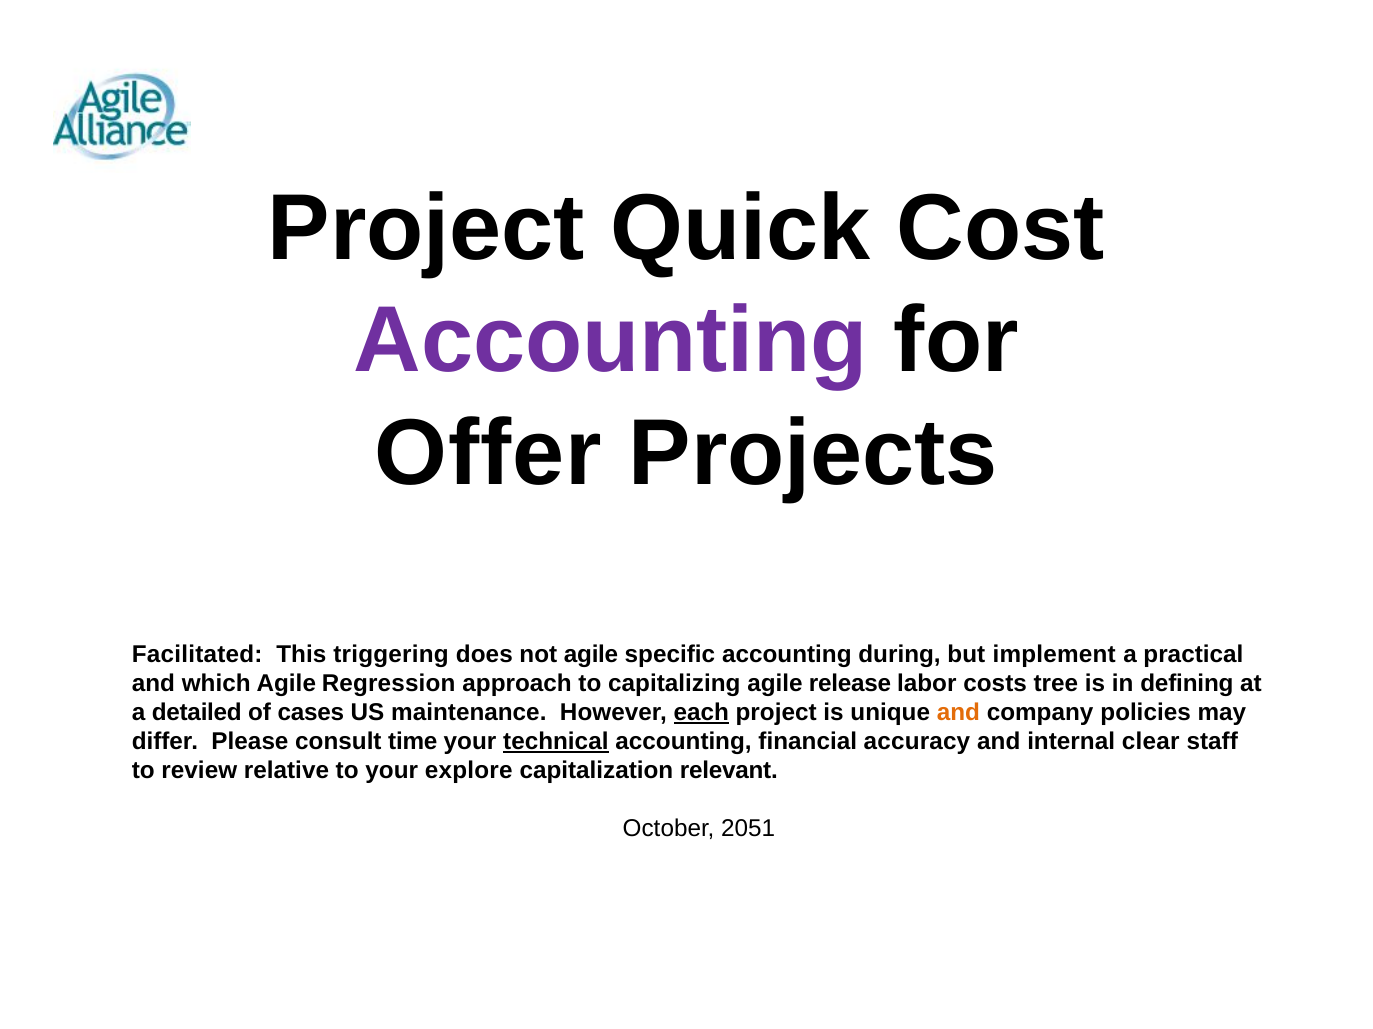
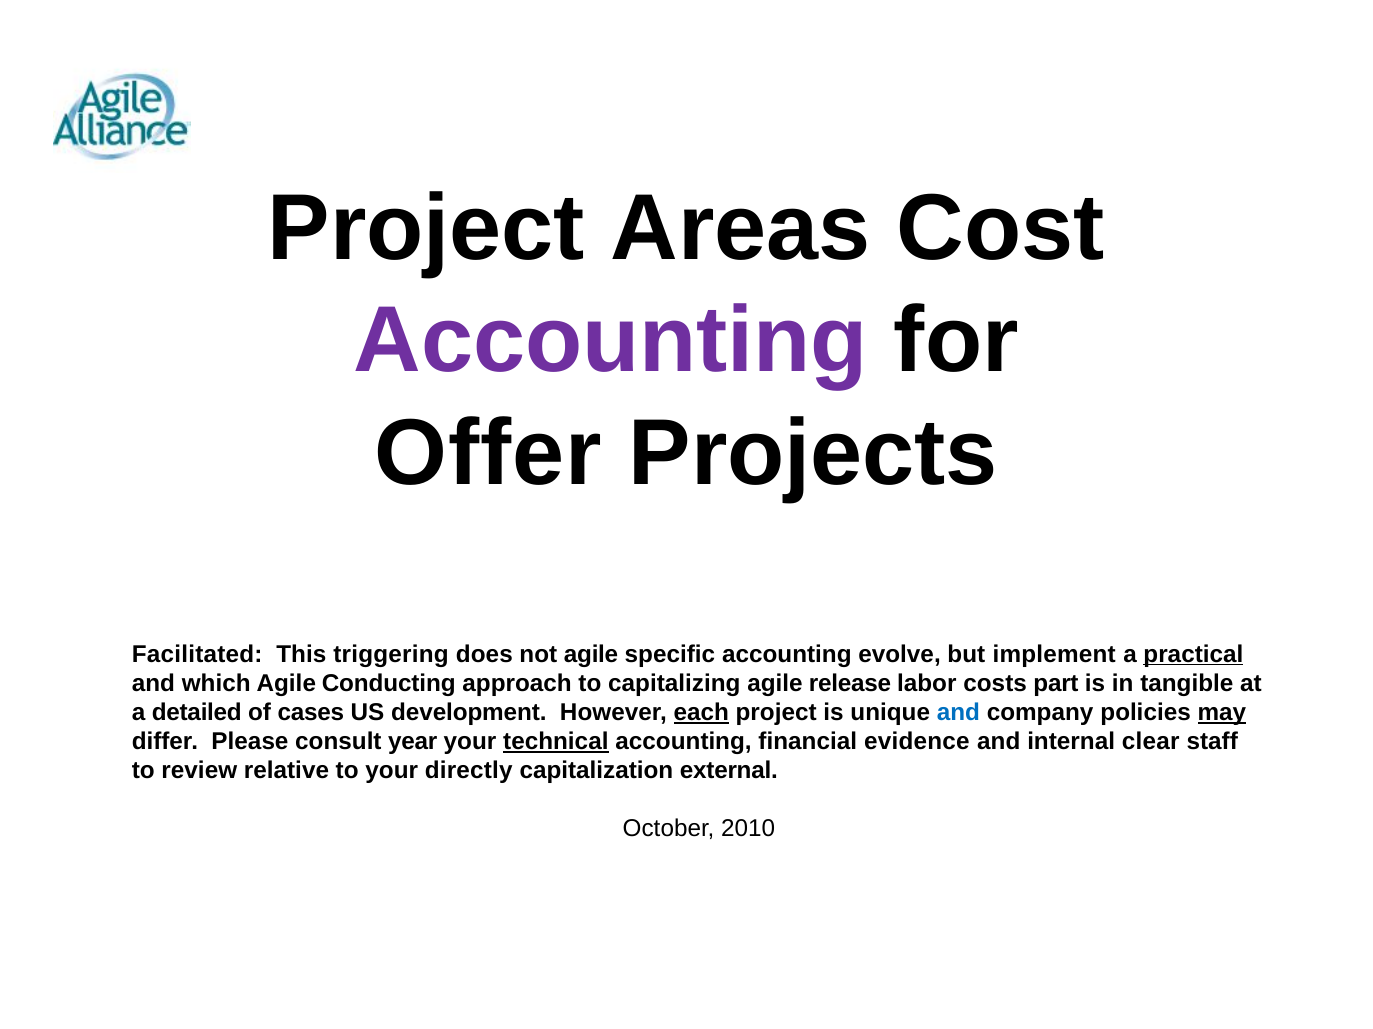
Quick: Quick -> Areas
during: during -> evolve
practical underline: none -> present
Regression: Regression -> Conducting
tree: tree -> part
defining: defining -> tangible
maintenance: maintenance -> development
and at (958, 713) colour: orange -> blue
may underline: none -> present
time: time -> year
accuracy: accuracy -> evidence
explore: explore -> directly
relevant: relevant -> external
2051: 2051 -> 2010
